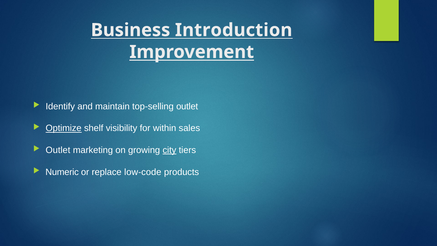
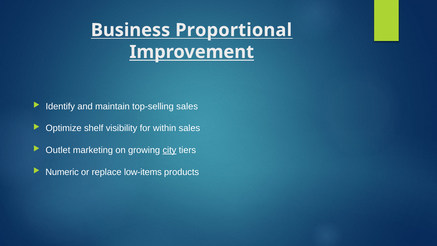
Introduction: Introduction -> Proportional
top-selling outlet: outlet -> sales
Optimize underline: present -> none
low-code: low-code -> low-items
